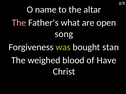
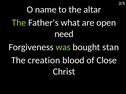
The at (19, 23) colour: pink -> light green
song: song -> need
weighed: weighed -> creation
Have: Have -> Close
